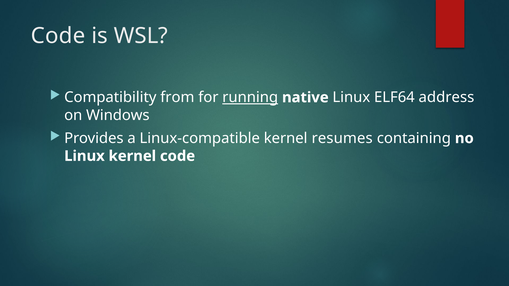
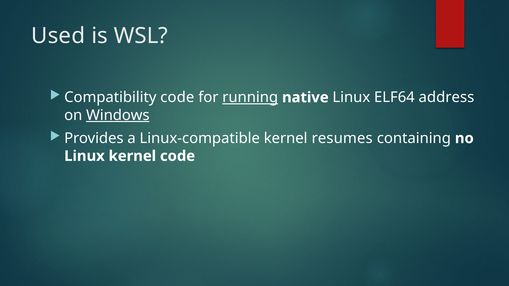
Code at (58, 36): Code -> Used
Compatibility from: from -> code
Windows underline: none -> present
